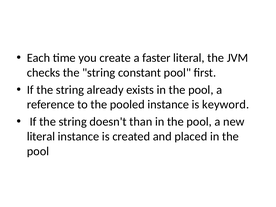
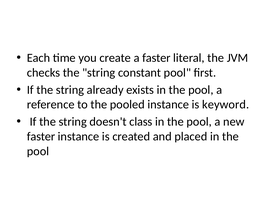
than: than -> class
literal at (41, 136): literal -> faster
